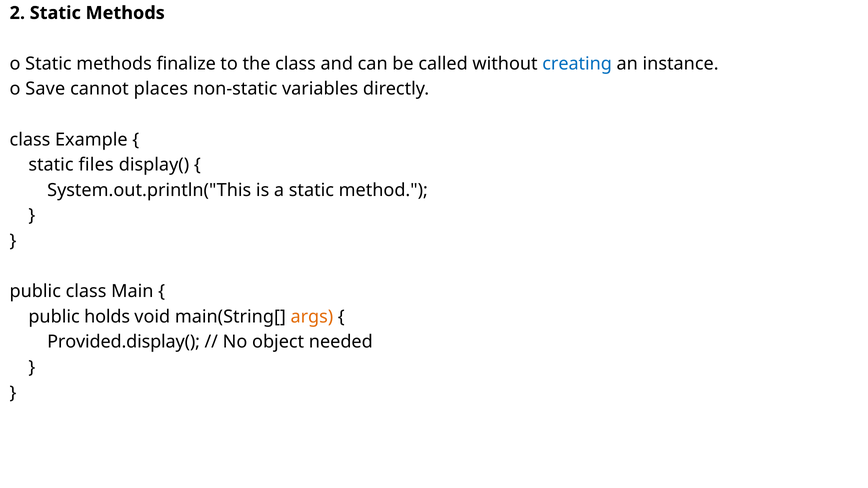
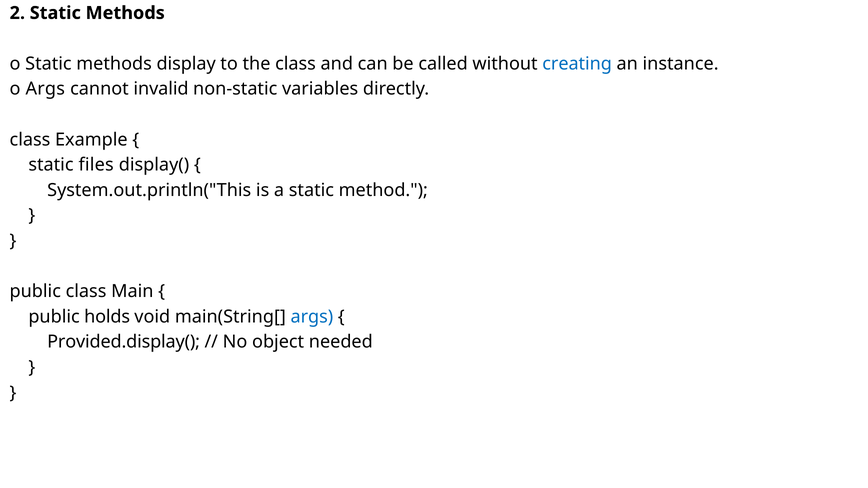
finalize: finalize -> display
o Save: Save -> Args
places: places -> invalid
args at (312, 317) colour: orange -> blue
